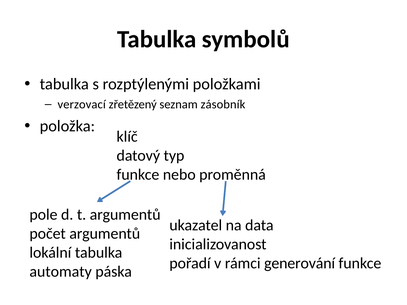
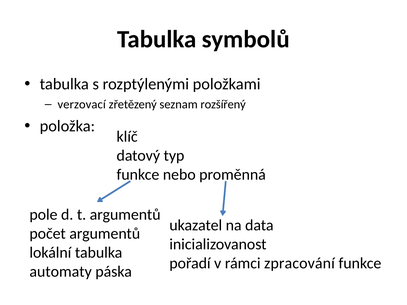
zásobník: zásobník -> rozšířený
generování: generování -> zpracování
